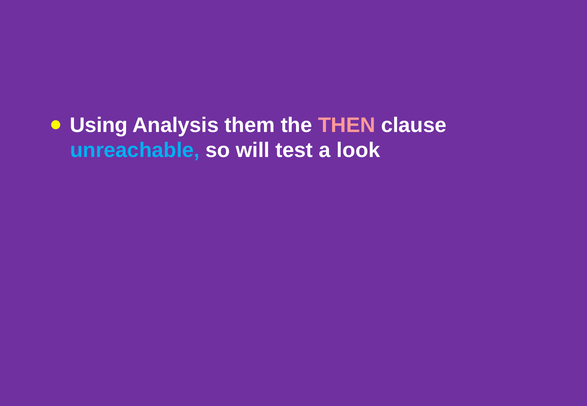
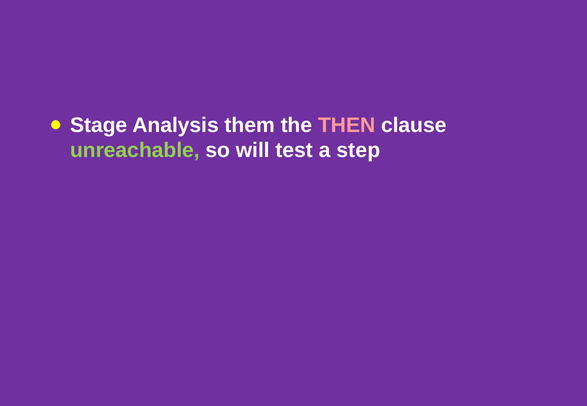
Using: Using -> Stage
unreachable colour: light blue -> light green
look: look -> step
